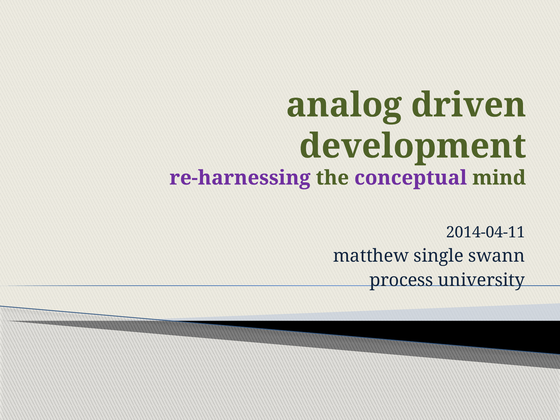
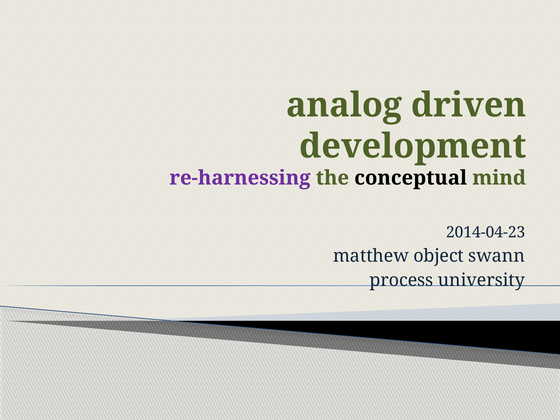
conceptual colour: purple -> black
2014-04-11: 2014-04-11 -> 2014-04-23
single: single -> object
